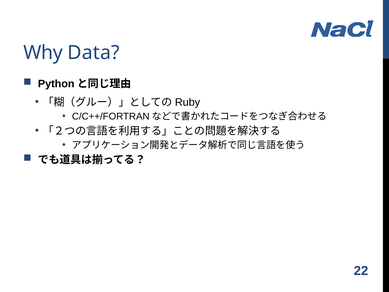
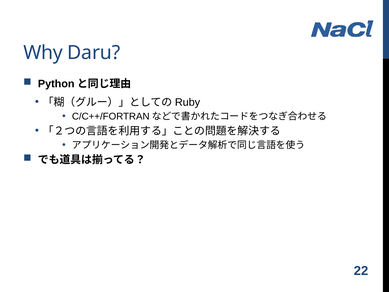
Data: Data -> Daru
